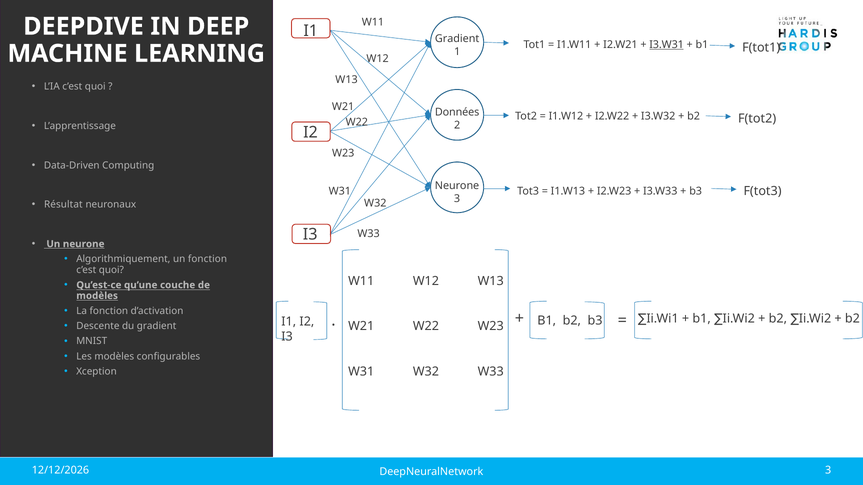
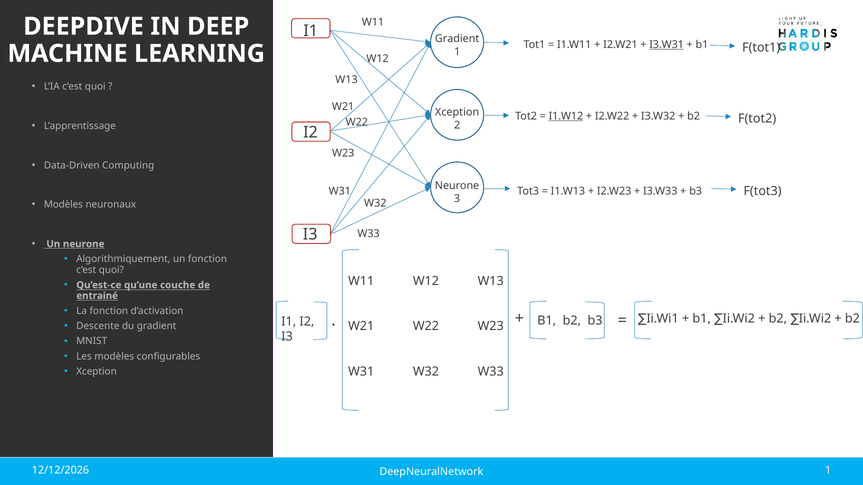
Données at (457, 112): Données -> Xception
I1.W12 underline: none -> present
Résultat at (63, 205): Résultat -> Modèles
modèles at (97, 296): modèles -> entrainé
3 at (828, 471): 3 -> 1
